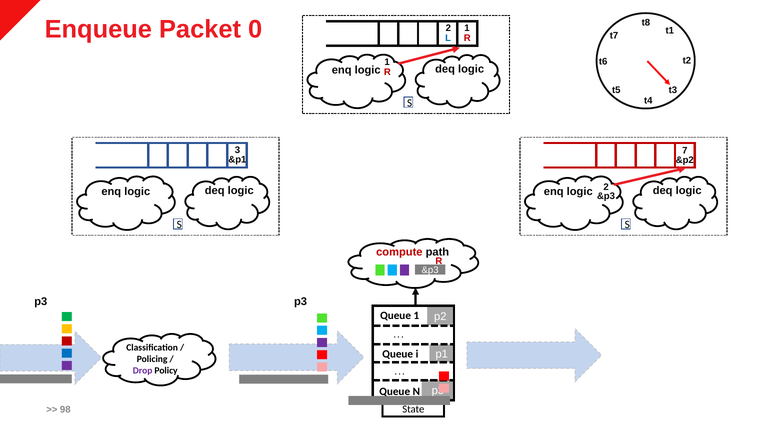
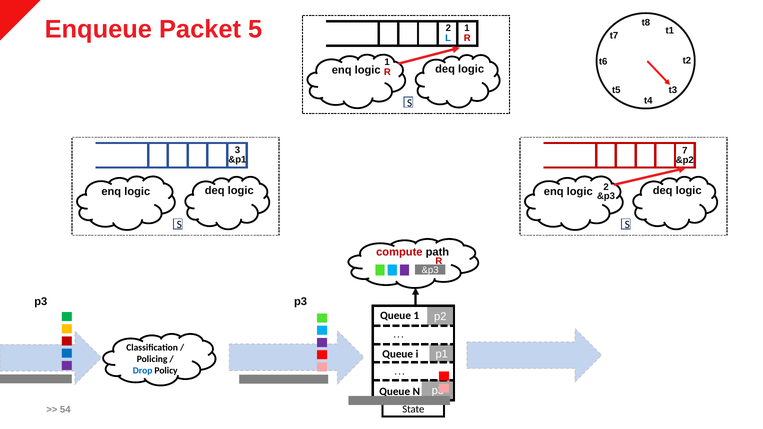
0: 0 -> 5
Drop colour: purple -> blue
98: 98 -> 54
